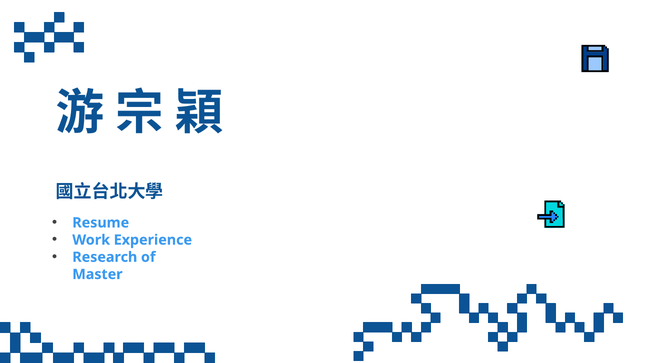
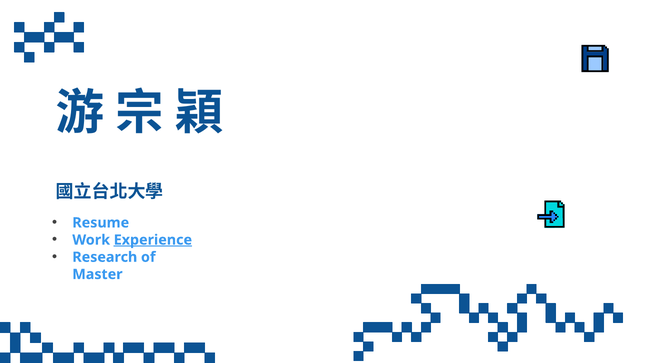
Experience underline: none -> present
